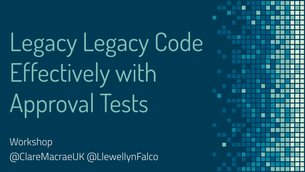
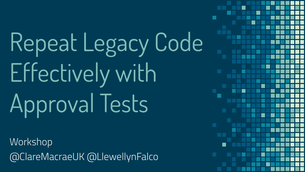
Legacy at (43, 43): Legacy -> Repeat
